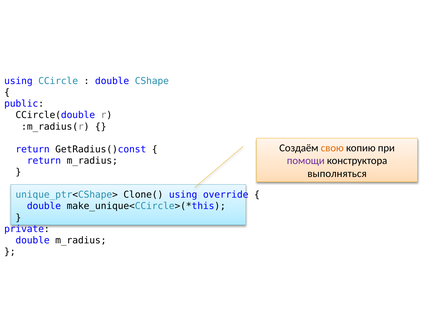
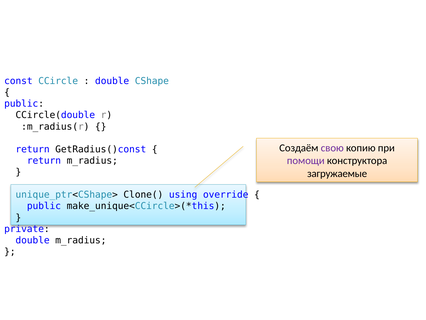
using at (18, 81): using -> const
свою colour: orange -> purple
выполняться: выполняться -> загружаемые
double at (44, 206): double -> public
